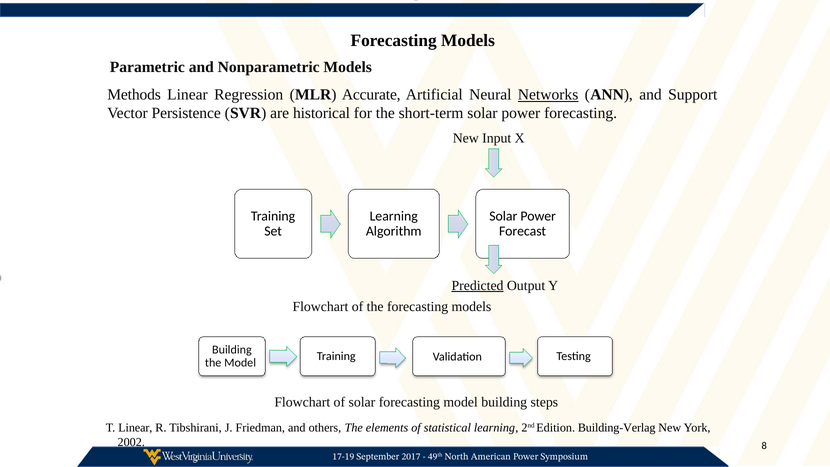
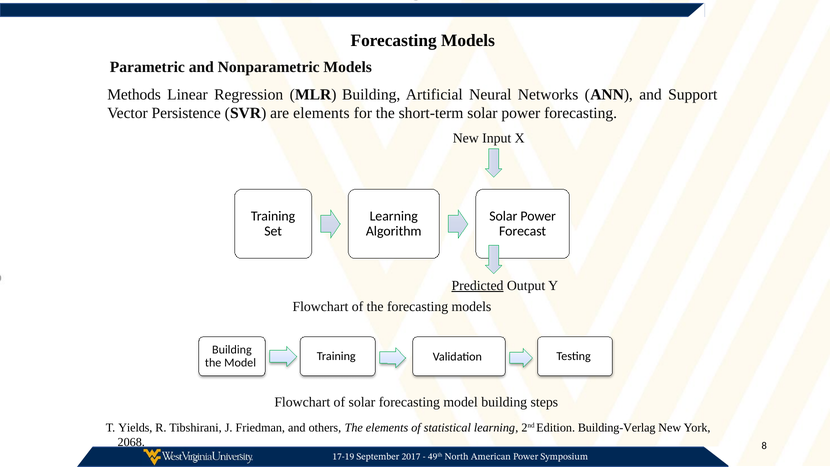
MLR Accurate: Accurate -> Building
Networks underline: present -> none
are historical: historical -> elements
T Linear: Linear -> Yields
2002: 2002 -> 2068
